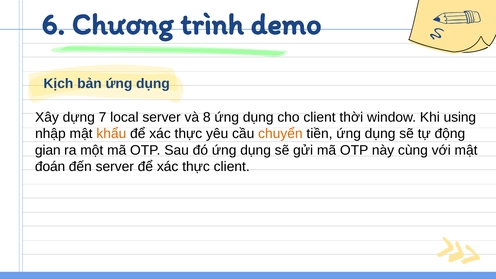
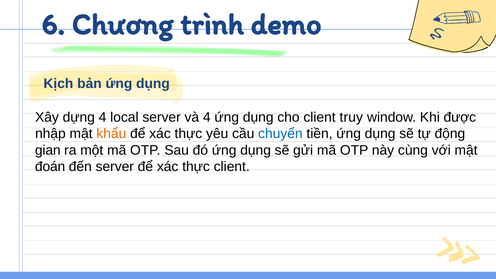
dựng 7: 7 -> 4
và 8: 8 -> 4
thời: thời -> truy
using: using -> được
chuyển colour: orange -> blue
